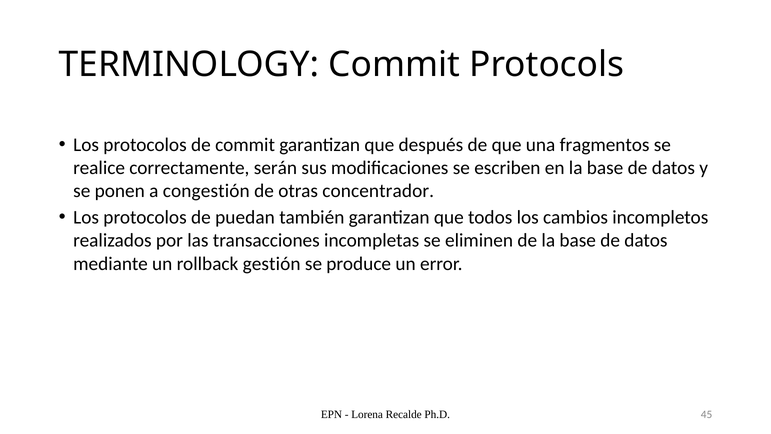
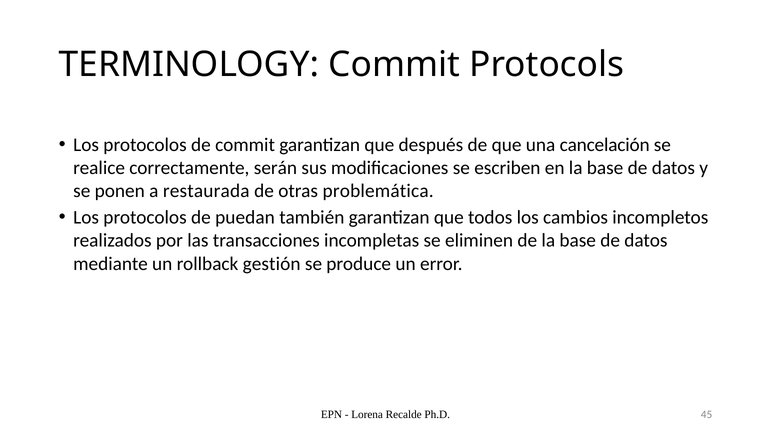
fragmentos: fragmentos -> cancelación
congestión: congestión -> restaurada
concentrador: concentrador -> problemática
